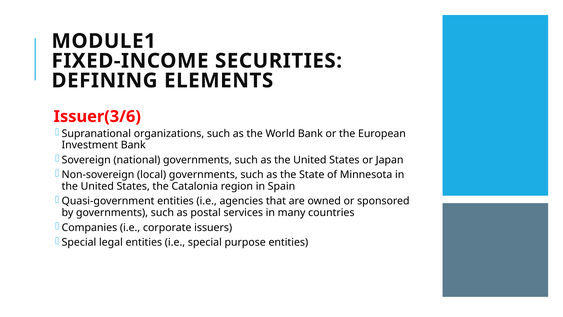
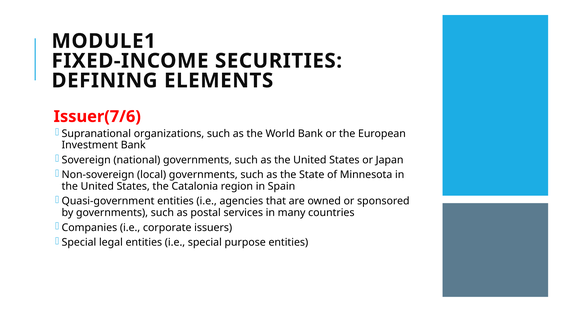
Issuer(3/6: Issuer(3/6 -> Issuer(7/6
